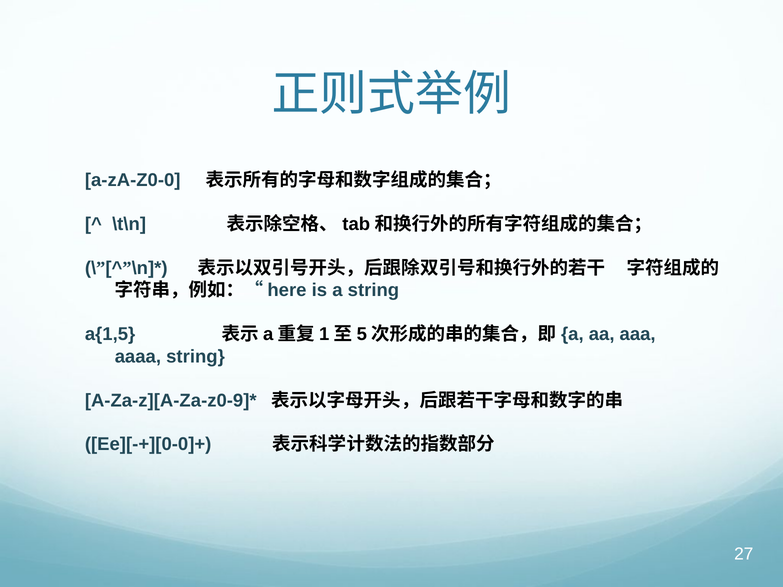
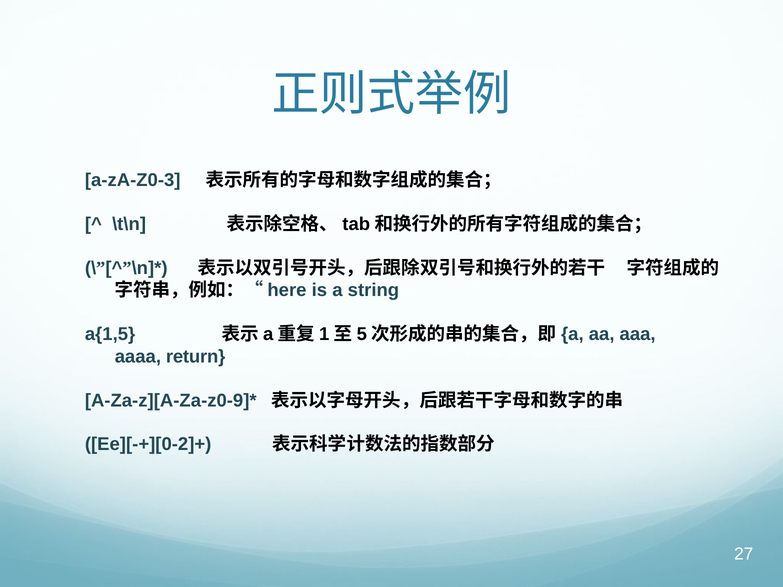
a-zA-Z0-0: a-zA-Z0-0 -> a-zA-Z0-3
aaaa string: string -> return
Ee][-+][0-0]+: Ee][-+][0-0]+ -> Ee][-+][0-2]+
